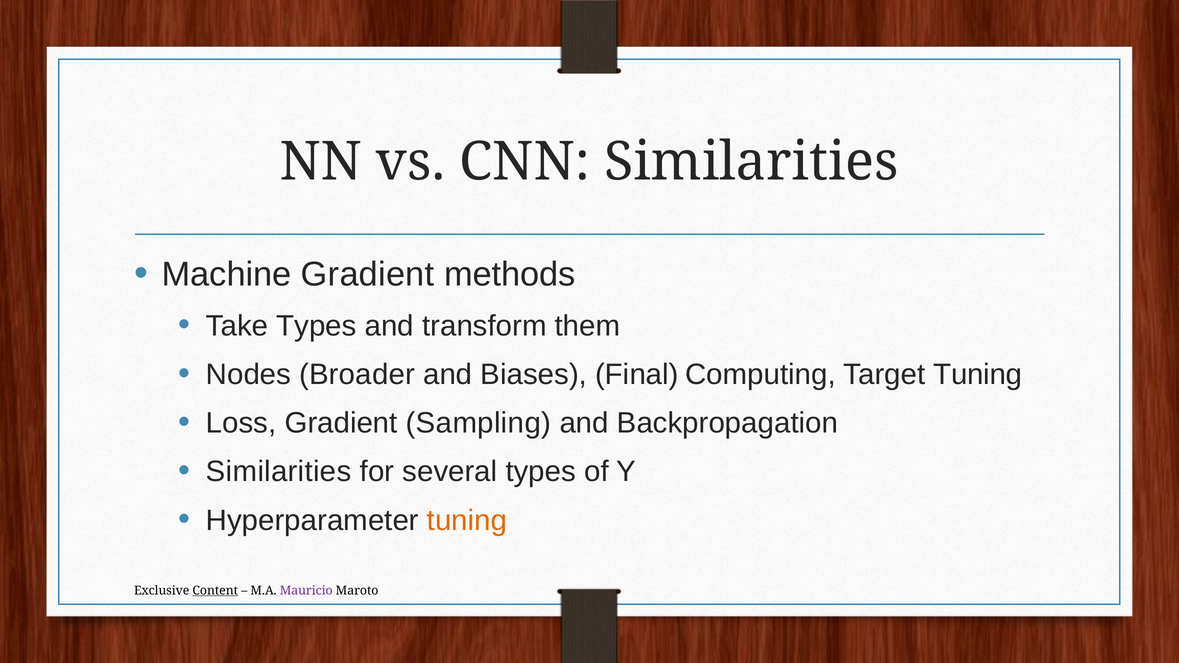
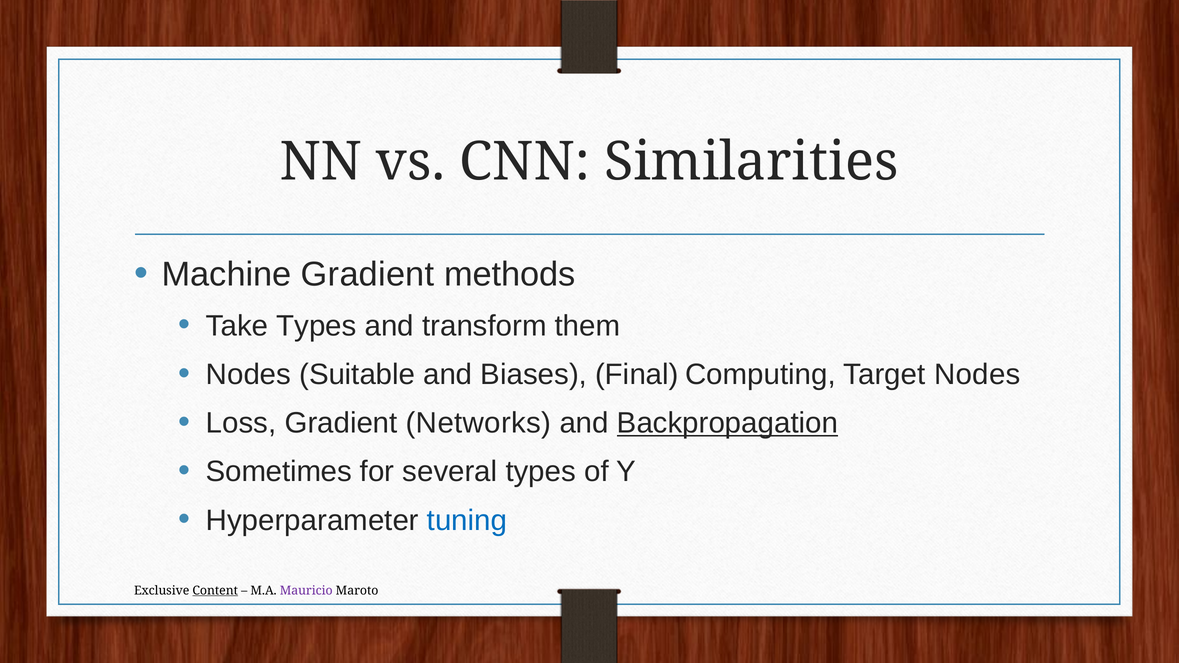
Broader: Broader -> Suitable
Target Tuning: Tuning -> Nodes
Sampling: Sampling -> Networks
Backpropagation underline: none -> present
Similarities at (279, 472): Similarities -> Sometimes
tuning at (467, 520) colour: orange -> blue
